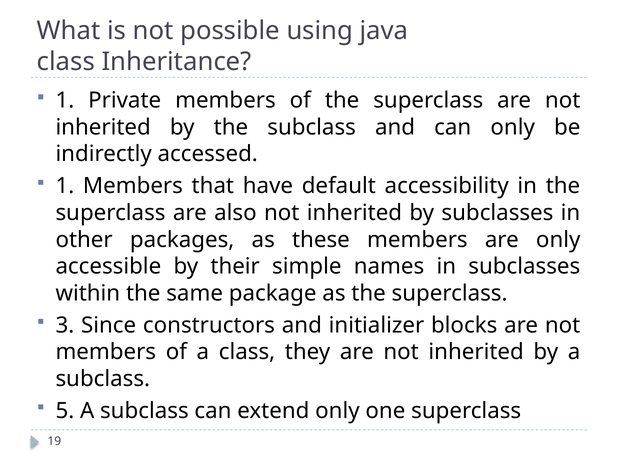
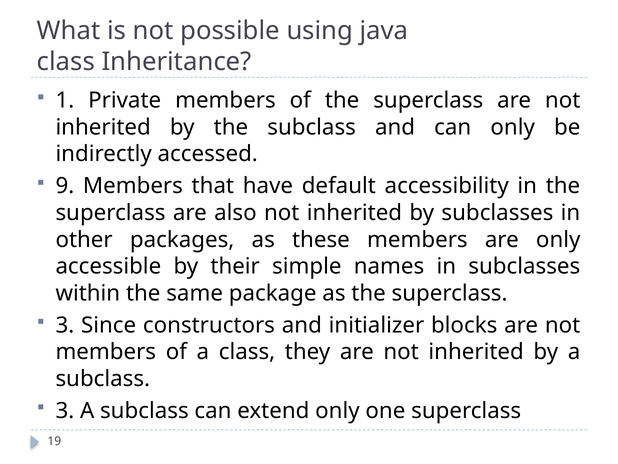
1 at (65, 186): 1 -> 9
5 at (65, 410): 5 -> 3
